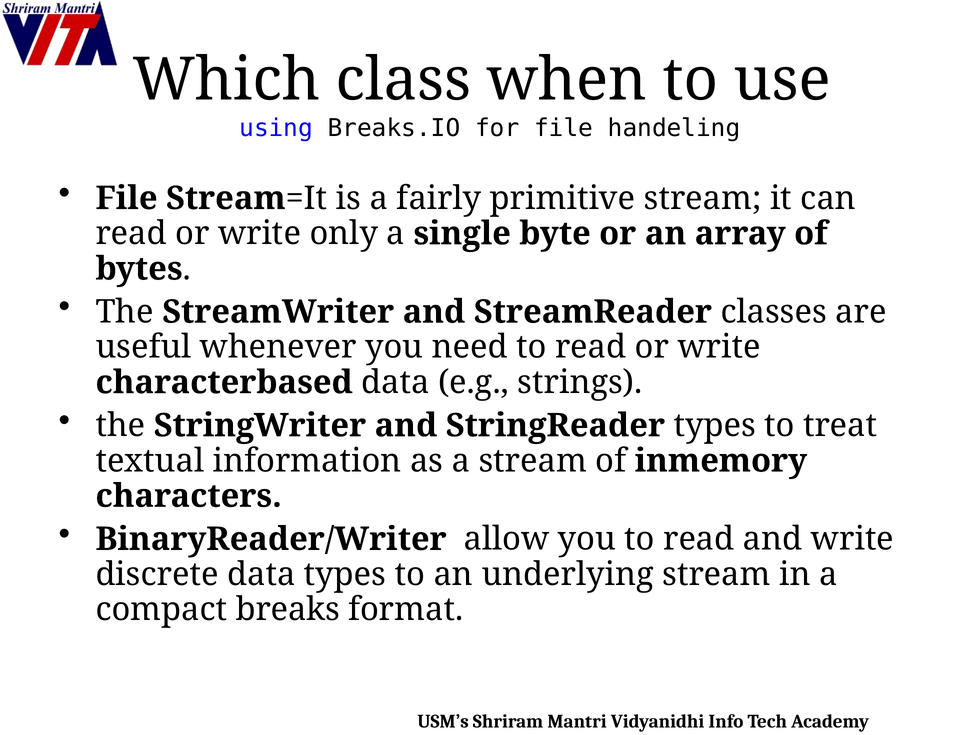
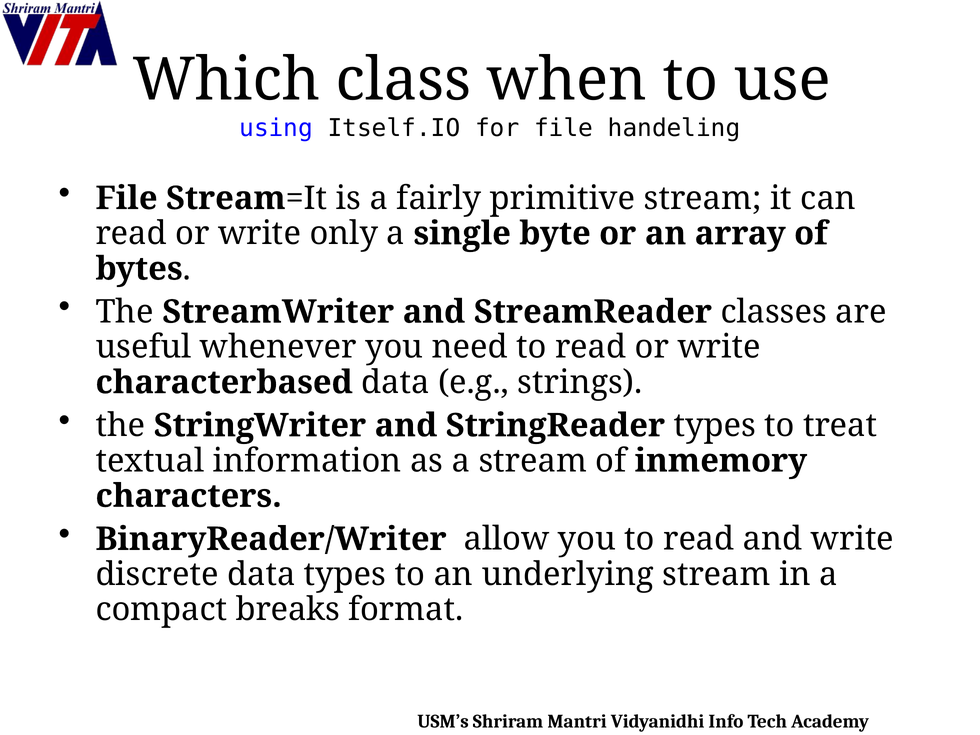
Breaks.IO: Breaks.IO -> Itself.IO
